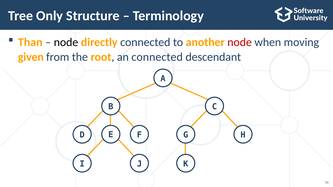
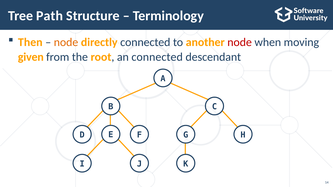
Only: Only -> Path
Than: Than -> Then
node at (66, 42) colour: black -> orange
